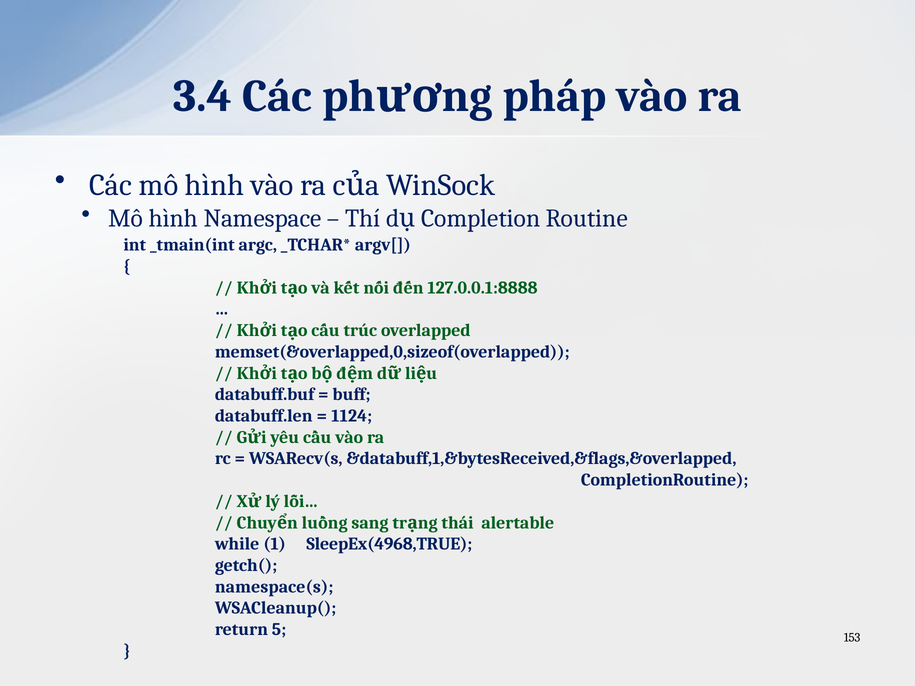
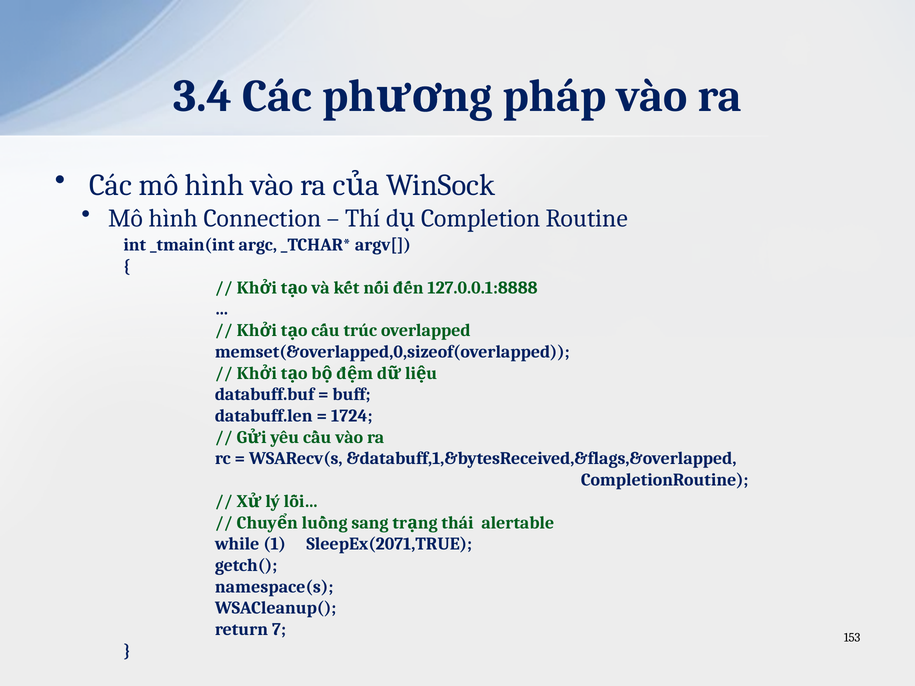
Namespace: Namespace -> Connection
1124: 1124 -> 1724
SleepEx(4968,TRUE: SleepEx(4968,TRUE -> SleepEx(2071,TRUE
5: 5 -> 7
